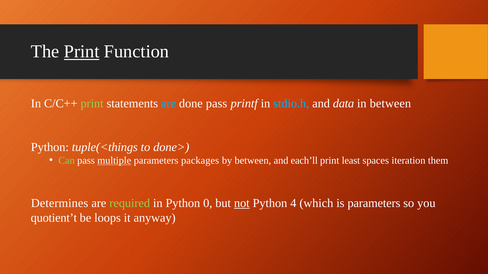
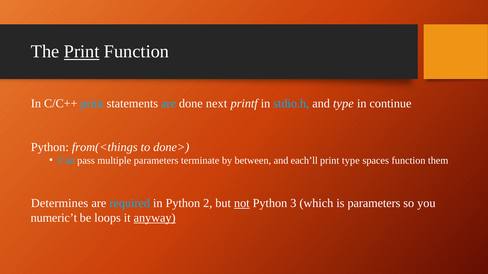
print at (92, 104) colour: light green -> light blue
done pass: pass -> next
and data: data -> type
in between: between -> continue
tuple(<things: tuple(<things -> from(<things
Can colour: light green -> light blue
multiple underline: present -> none
packages: packages -> terminate
print least: least -> type
spaces iteration: iteration -> function
required colour: light green -> light blue
0: 0 -> 2
4: 4 -> 3
quotient’t: quotient’t -> numeric’t
anyway underline: none -> present
